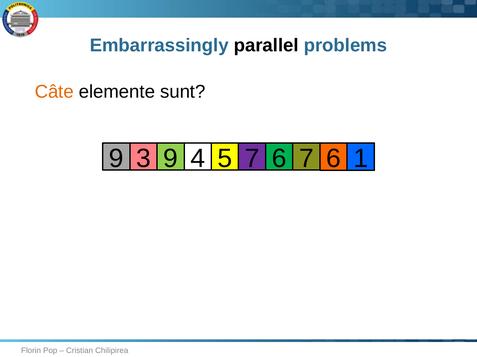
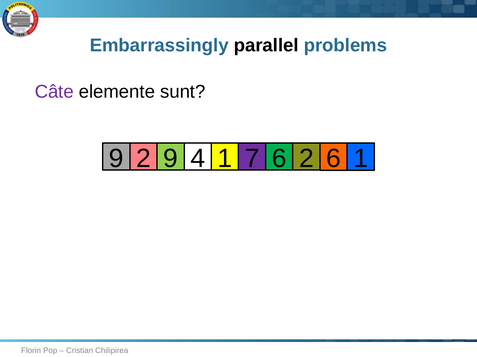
Câte colour: orange -> purple
9 3: 3 -> 2
4 5: 5 -> 1
6 7: 7 -> 2
